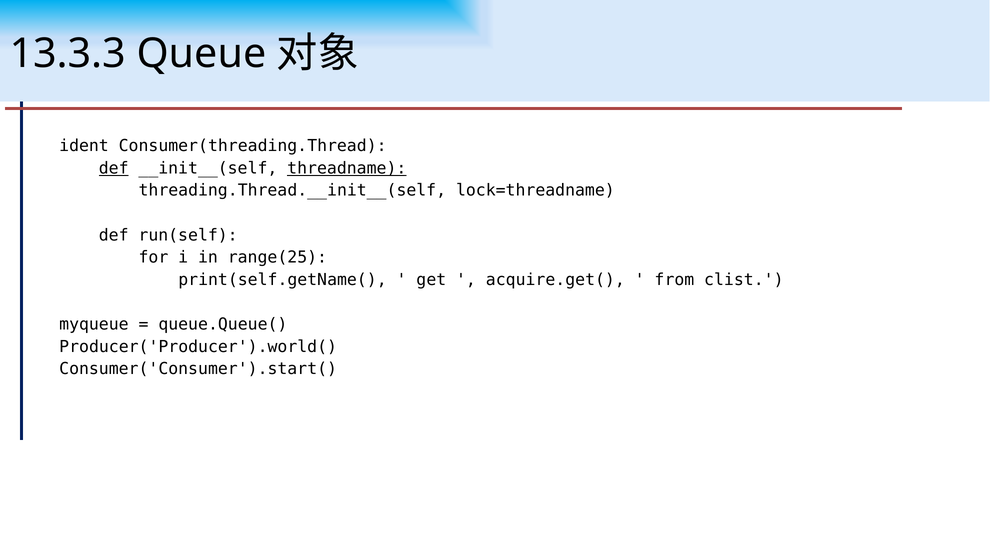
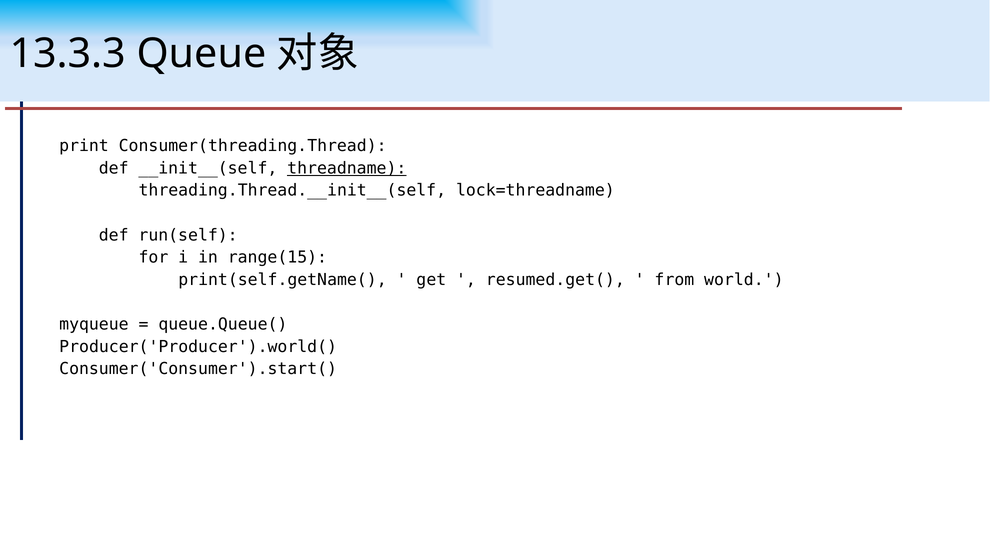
ident: ident -> print
def at (114, 168) underline: present -> none
range(25: range(25 -> range(15
acquire.get(: acquire.get( -> resumed.get(
clist: clist -> world
